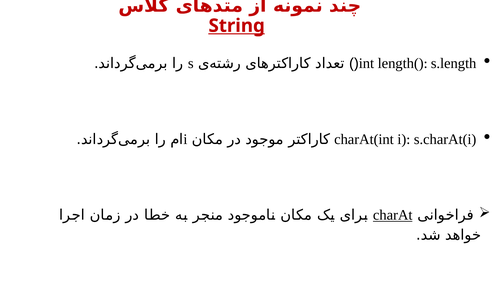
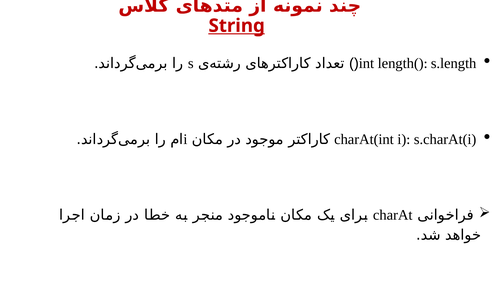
charAt underline: present -> none
